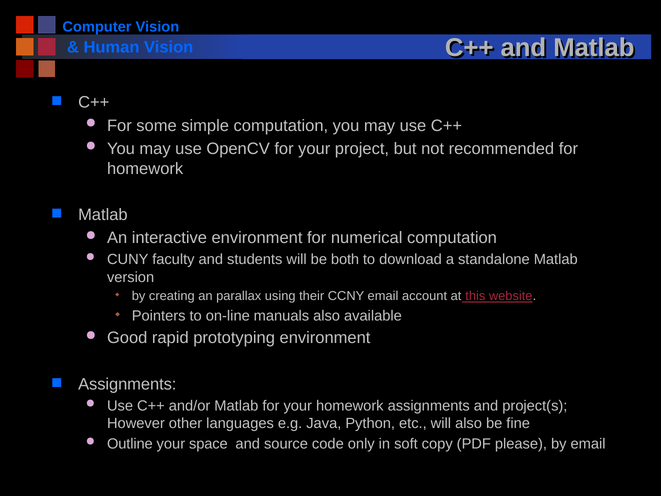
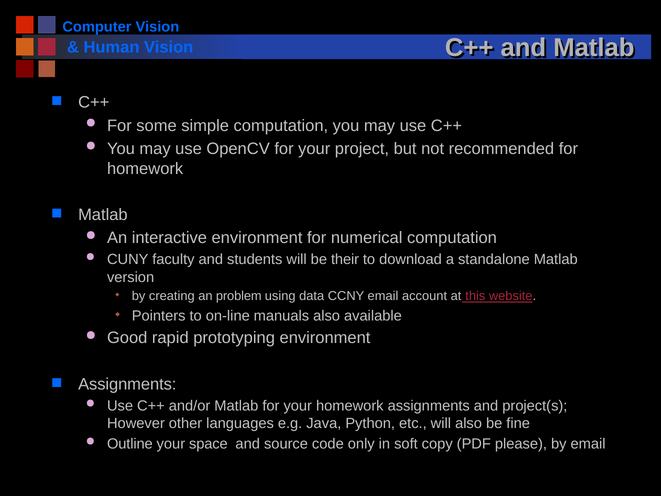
both: both -> their
parallax: parallax -> problem
their: their -> data
